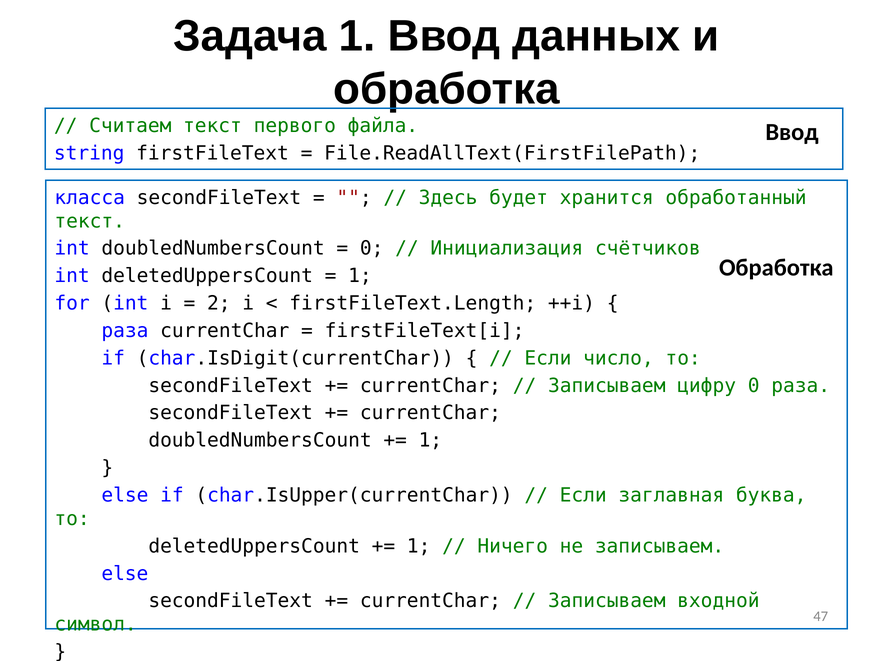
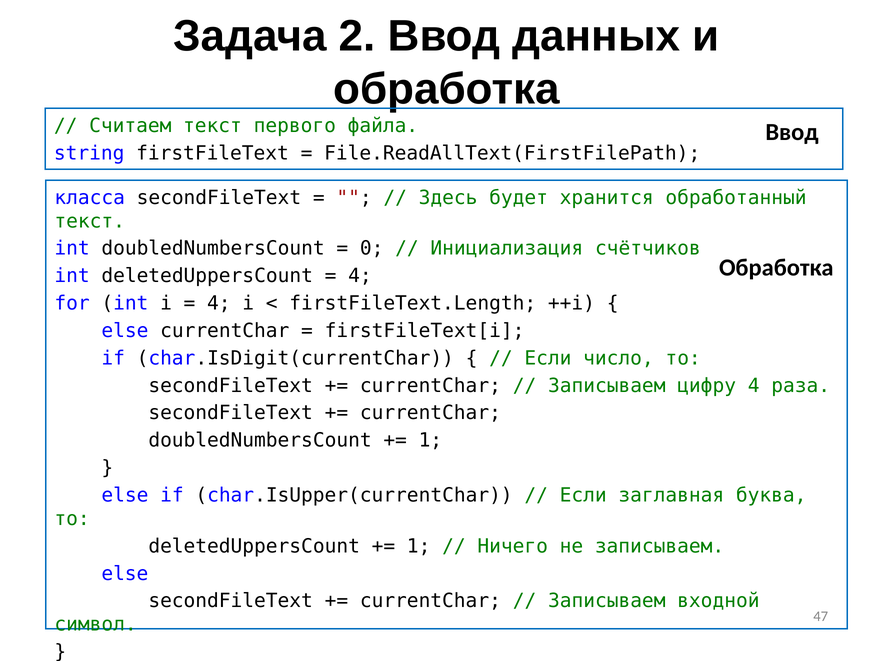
Задача 1: 1 -> 2
1 at (360, 276): 1 -> 4
2 at (219, 303): 2 -> 4
раза at (125, 331): раза -> else
цифру 0: 0 -> 4
